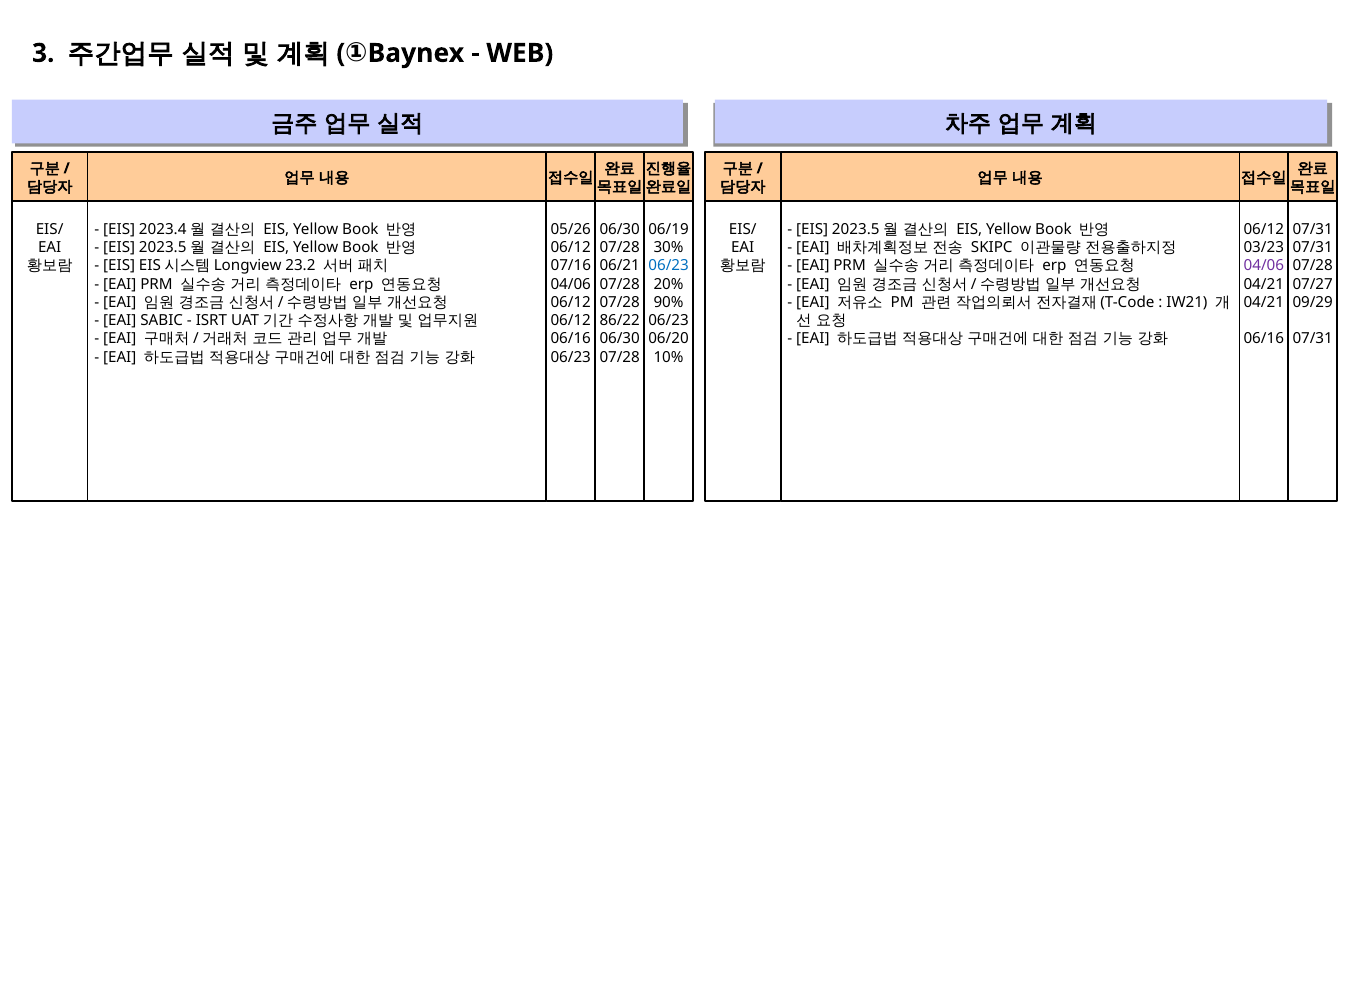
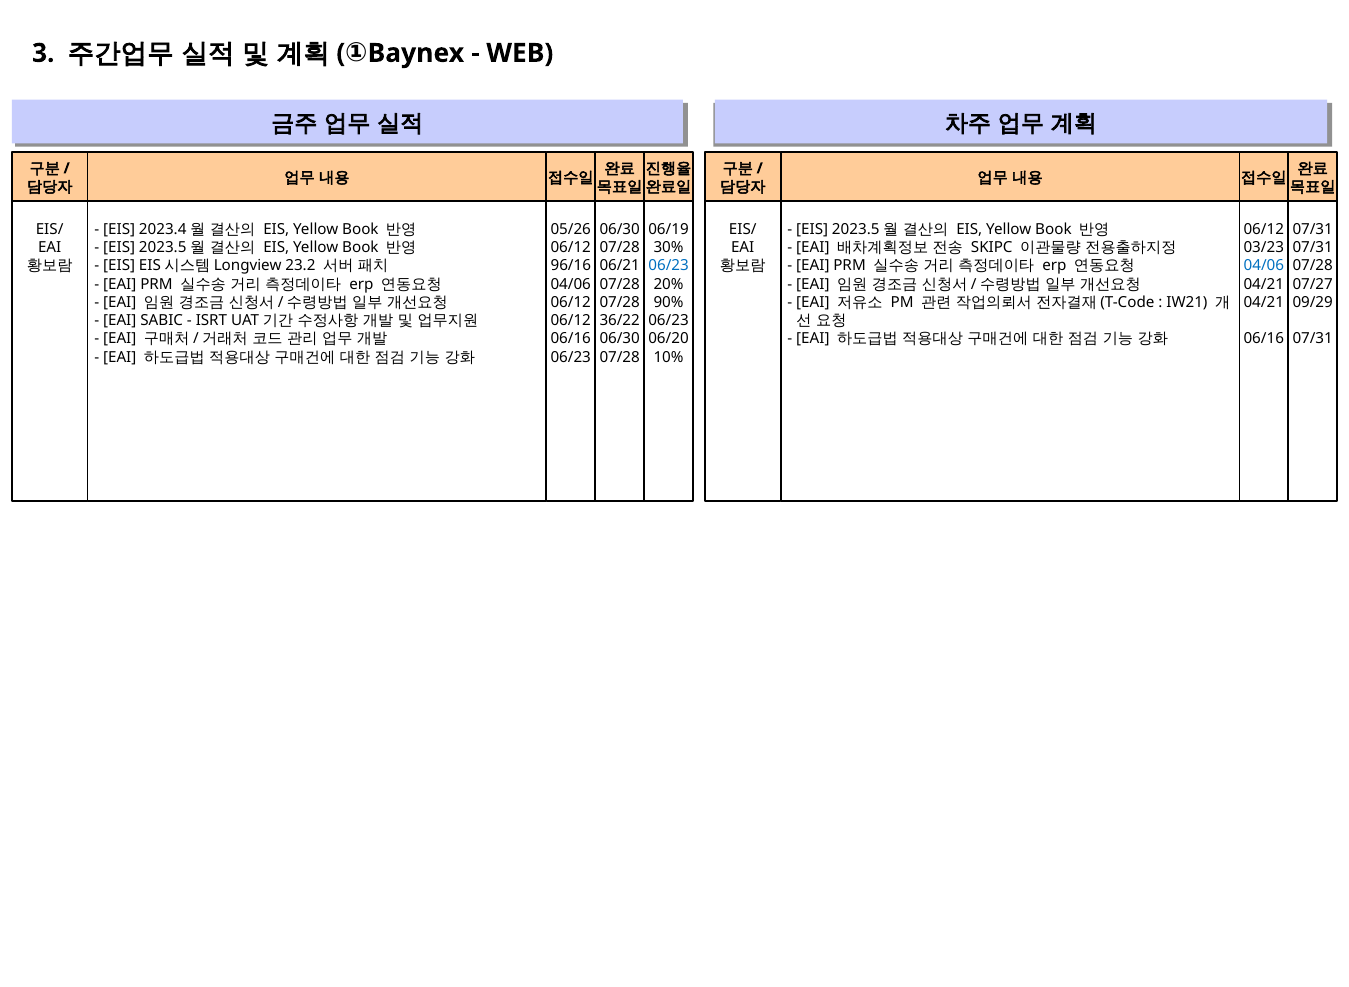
07/16: 07/16 -> 96/16
04/06 at (1264, 266) colour: purple -> blue
86/22: 86/22 -> 36/22
